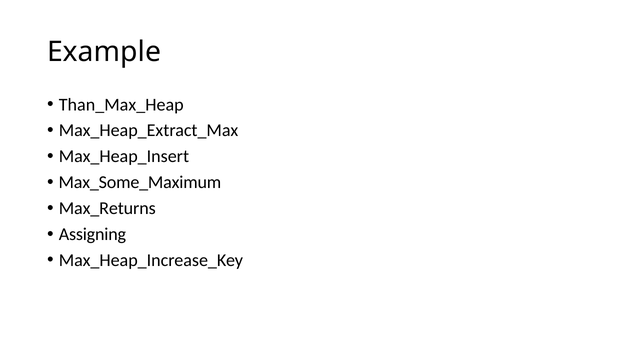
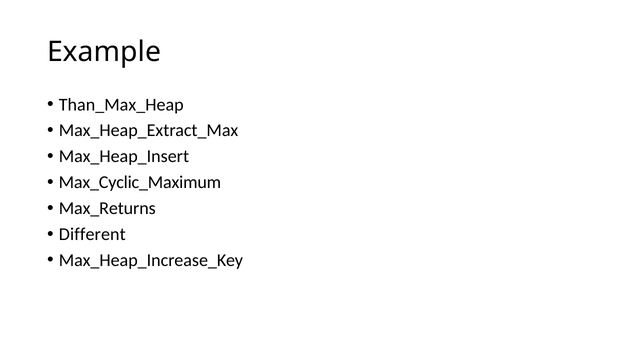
Max_Some_Maximum: Max_Some_Maximum -> Max_Cyclic_Maximum
Assigning: Assigning -> Different
